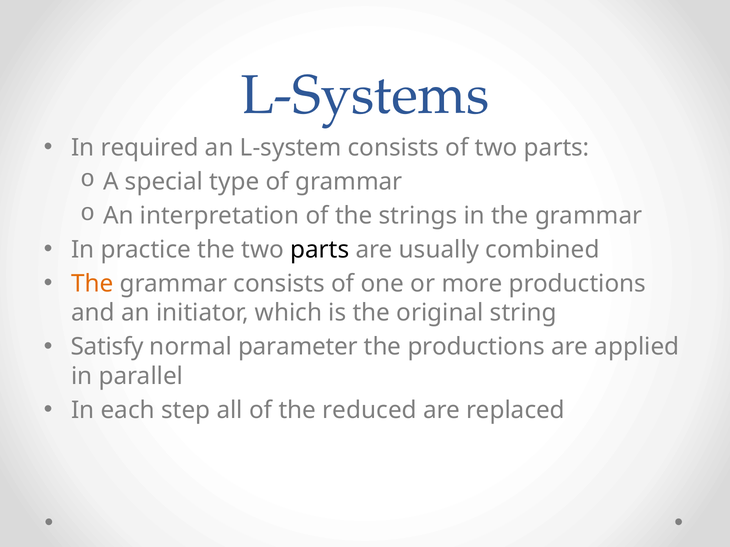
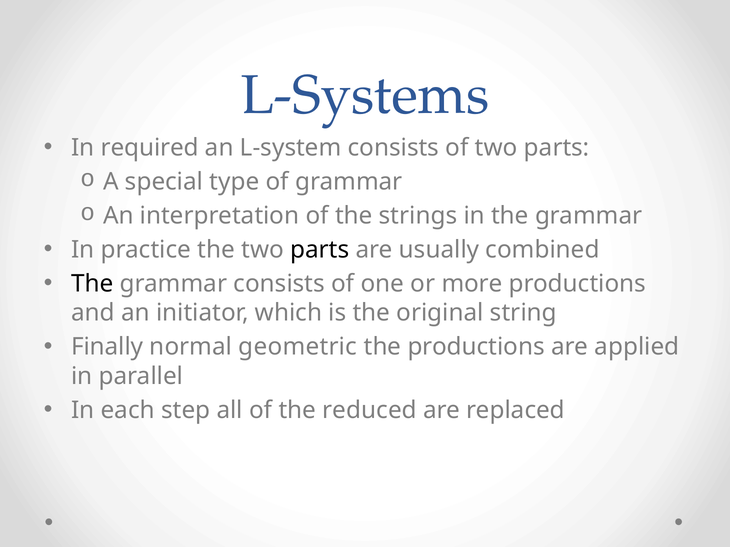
The at (92, 284) colour: orange -> black
Satisfy: Satisfy -> Finally
parameter: parameter -> geometric
